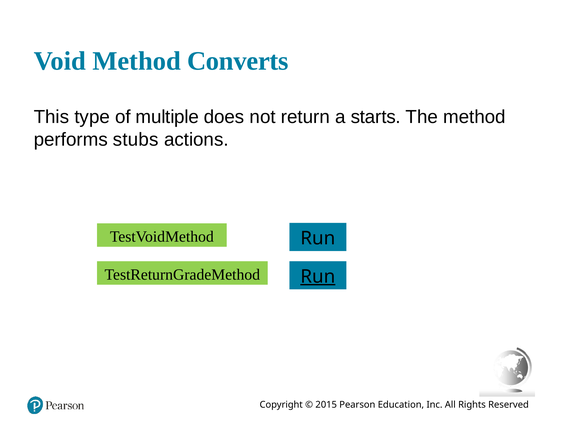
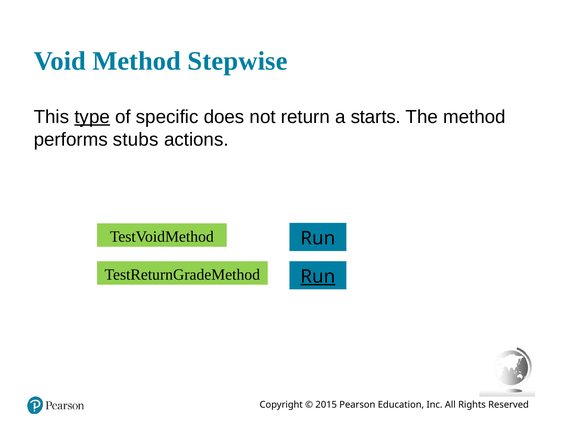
Converts: Converts -> Stepwise
type underline: none -> present
multiple: multiple -> specific
